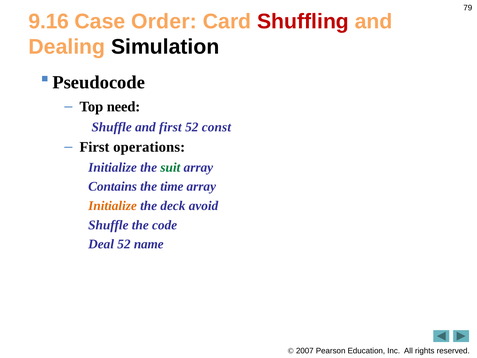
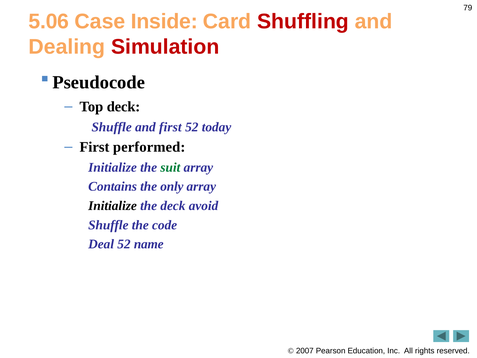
9.16: 9.16 -> 5.06
Order: Order -> Inside
Simulation colour: black -> red
Top need: need -> deck
const: const -> today
operations: operations -> performed
time: time -> only
Initialize at (113, 206) colour: orange -> black
